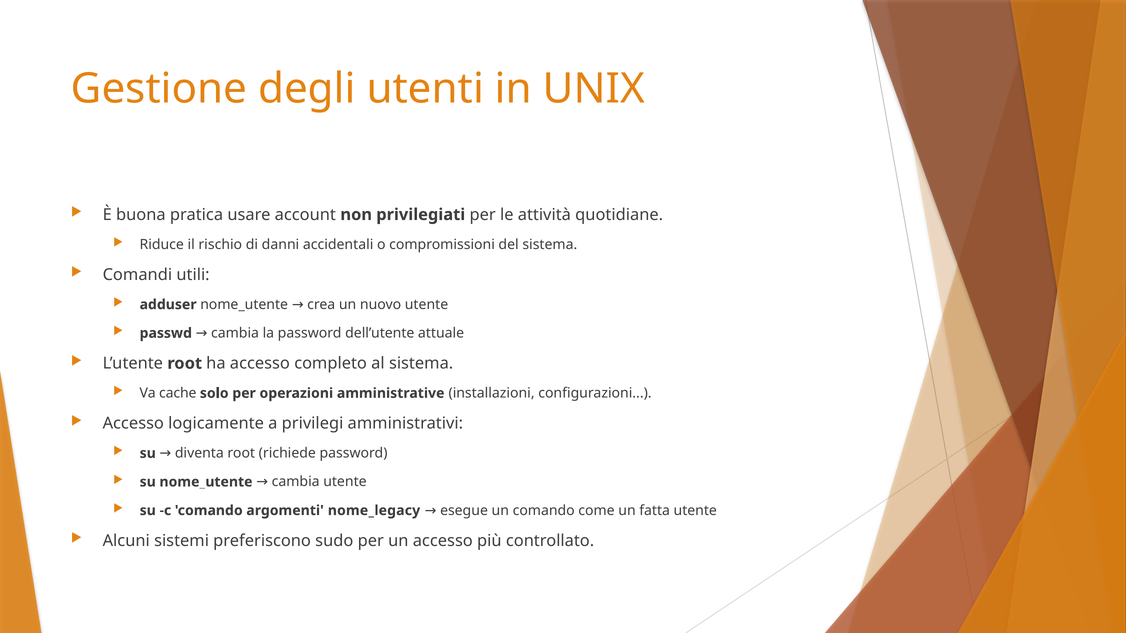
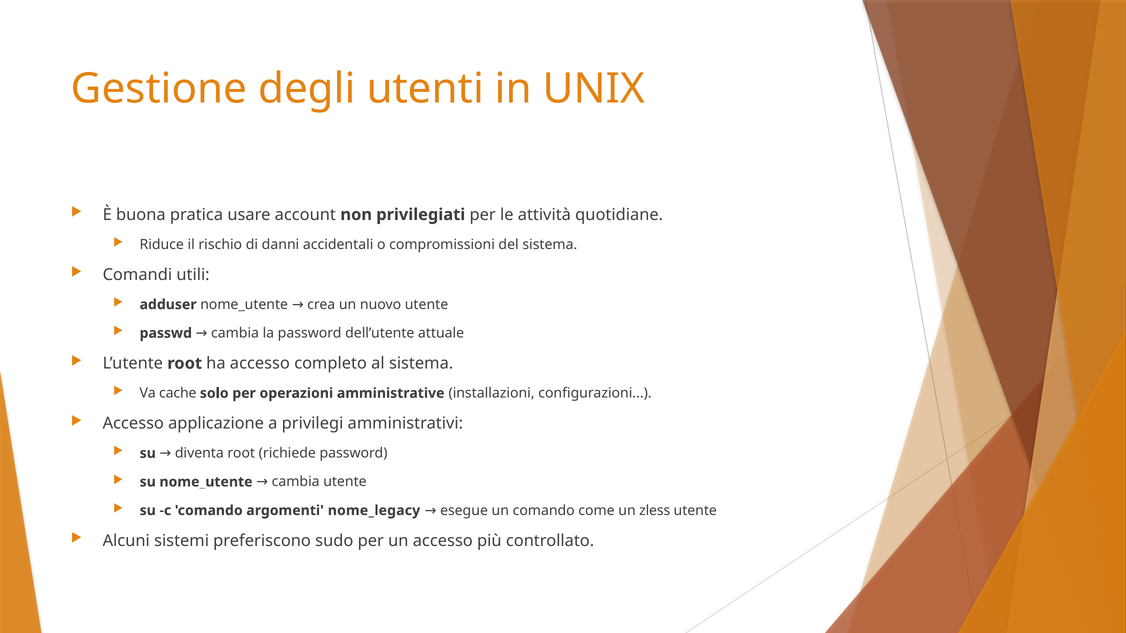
logicamente: logicamente -> applicazione
fatta: fatta -> zless
